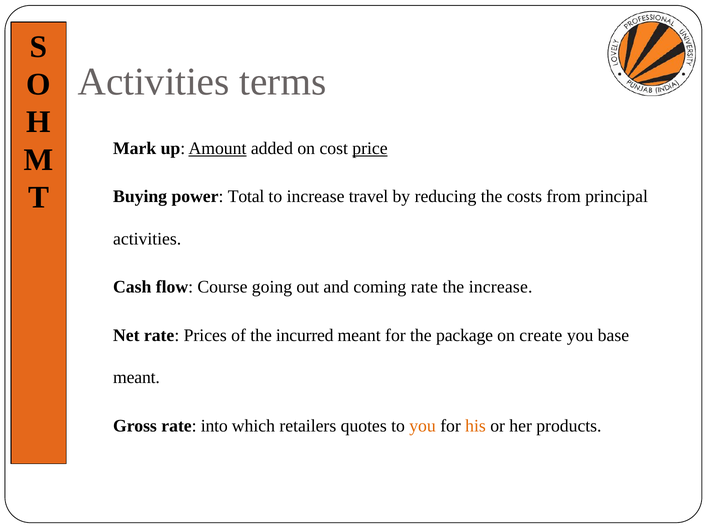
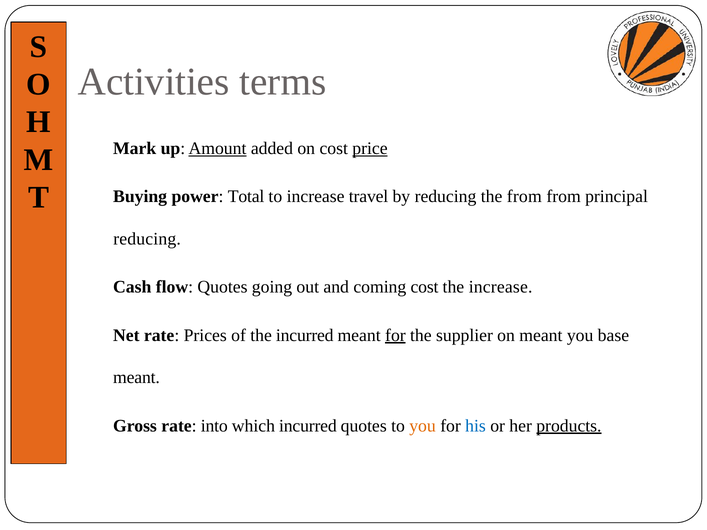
the costs: costs -> from
activities at (147, 239): activities -> reducing
flow Course: Course -> Quotes
coming rate: rate -> cost
for at (395, 335) underline: none -> present
package: package -> supplier
on create: create -> meant
which retailers: retailers -> incurred
his colour: orange -> blue
products underline: none -> present
